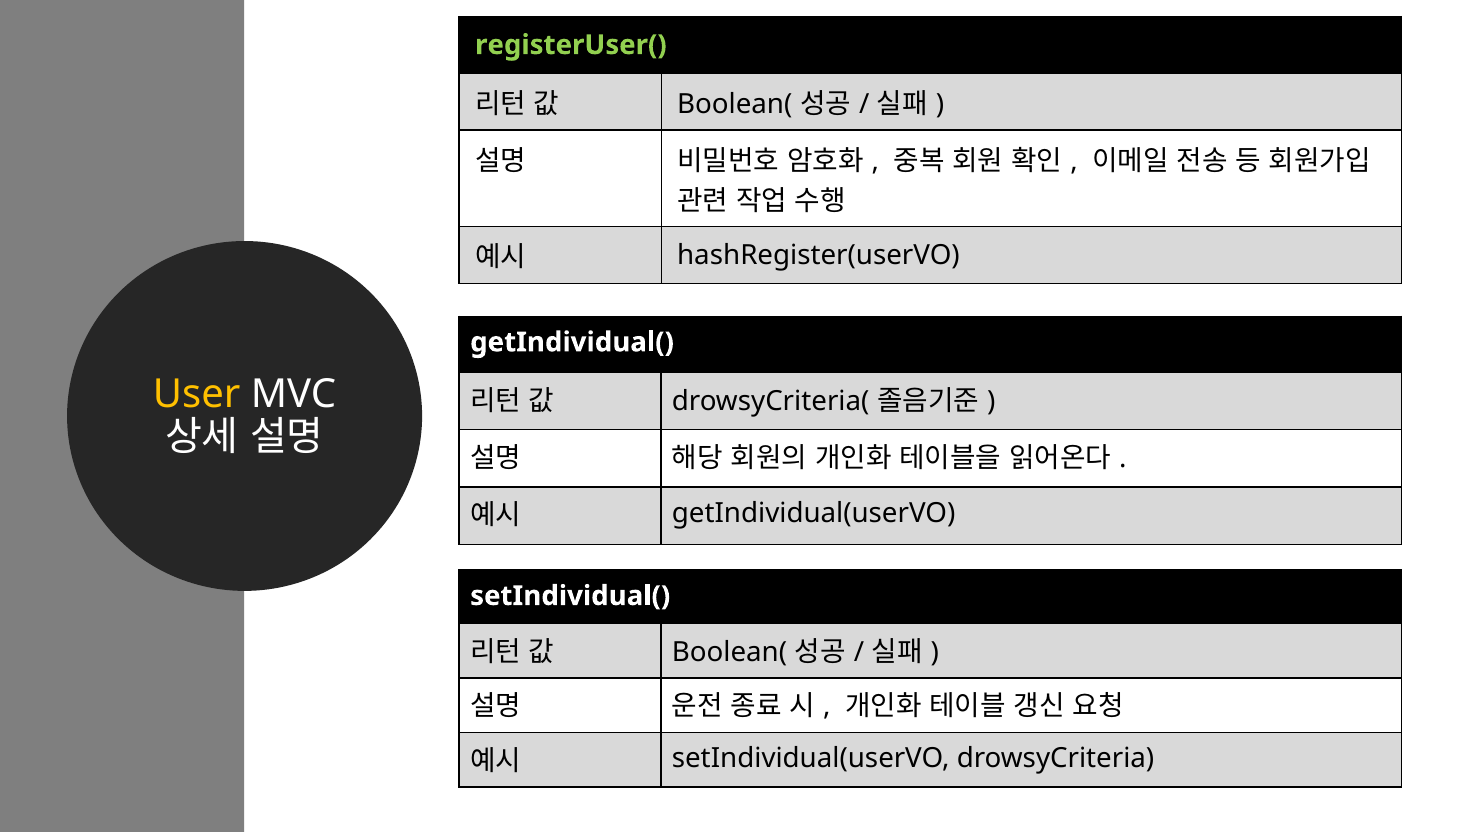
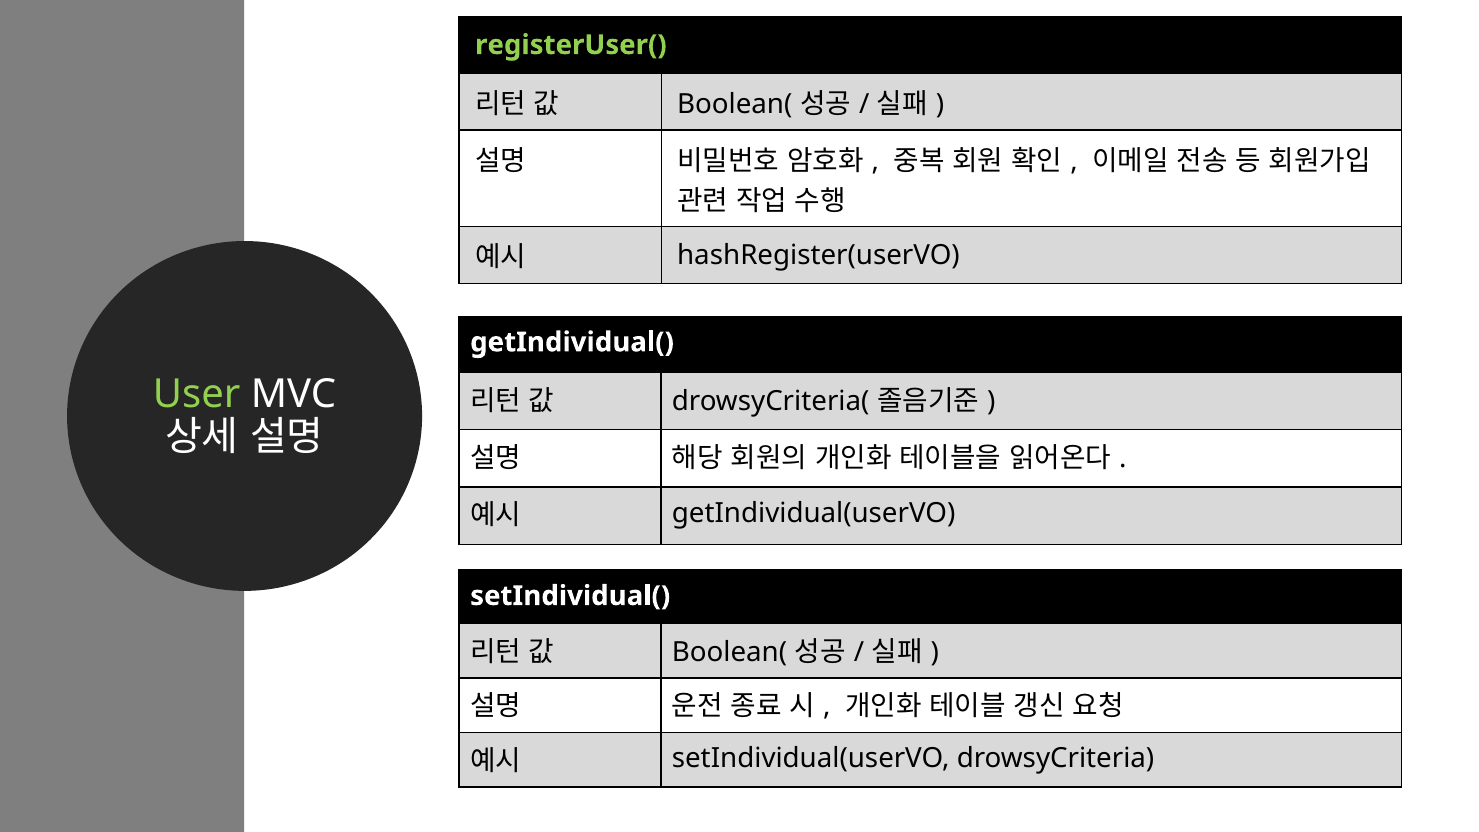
User colour: yellow -> light green
